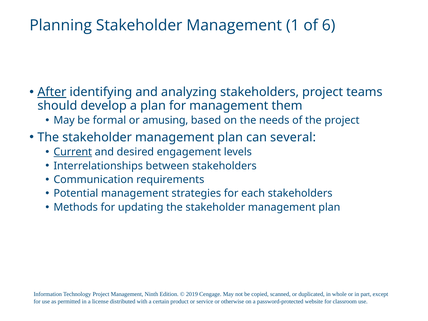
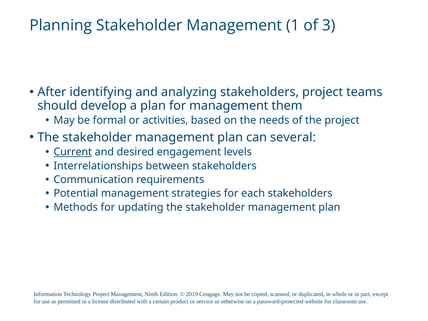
6: 6 -> 3
After underline: present -> none
amusing: amusing -> activities
